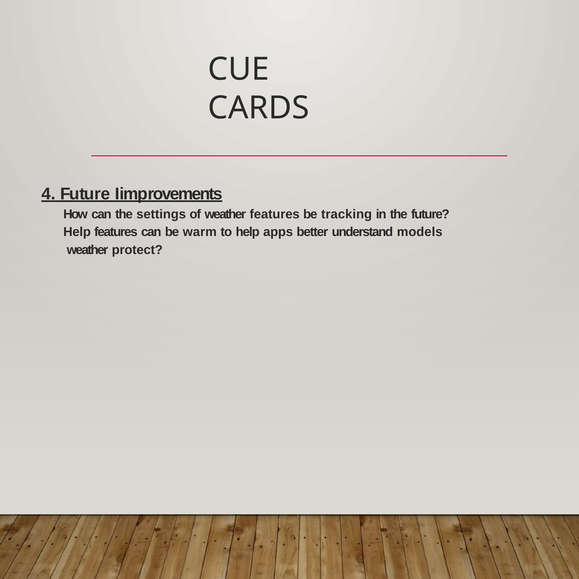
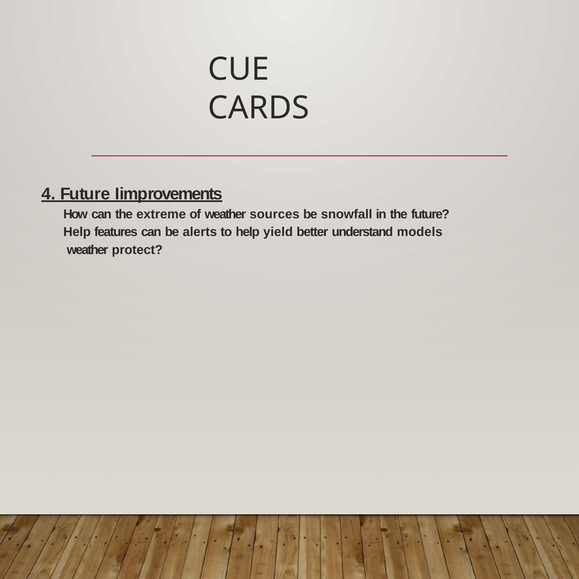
settings: settings -> extreme
weather features: features -> sources
tracking: tracking -> snowfall
warm: warm -> alerts
apps: apps -> yield
